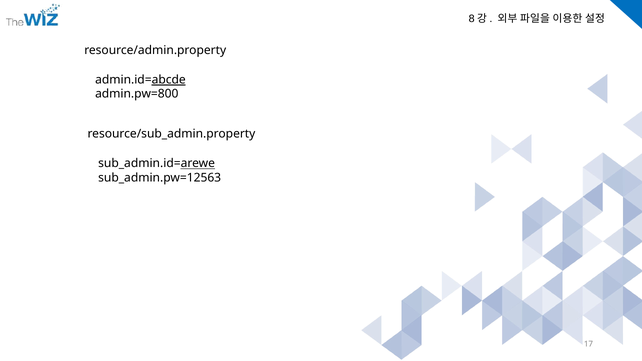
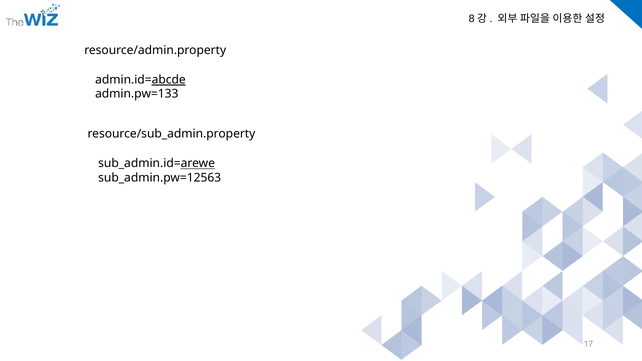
admin.pw=800: admin.pw=800 -> admin.pw=133
